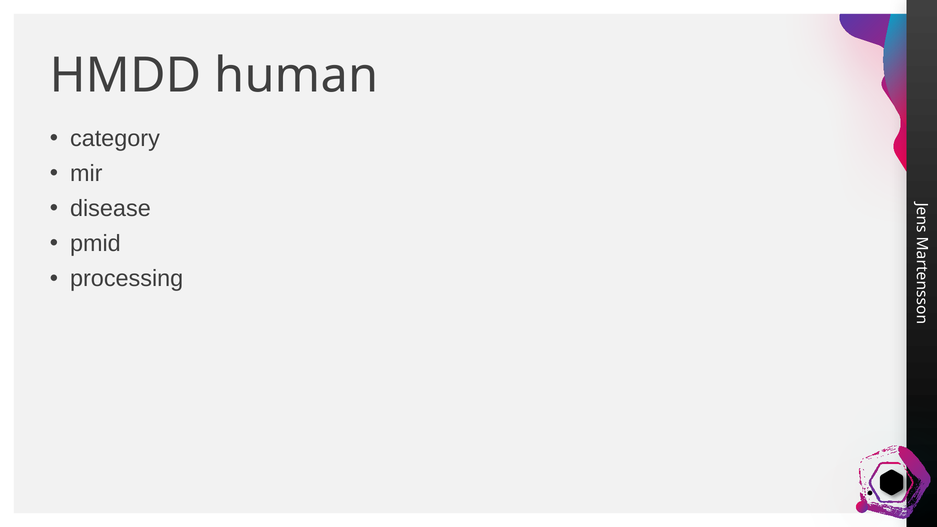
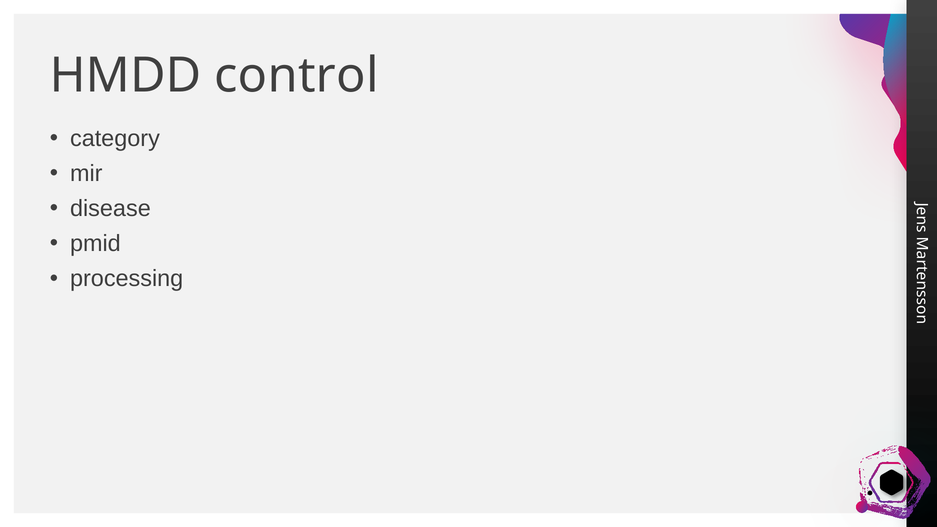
human: human -> control
